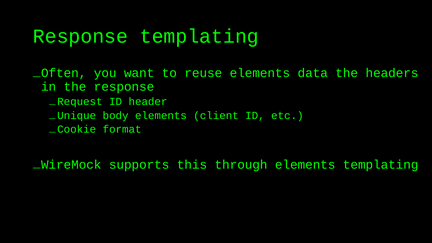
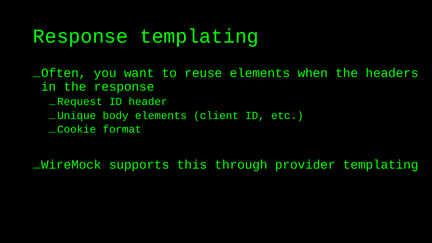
data: data -> when
through elements: elements -> provider
